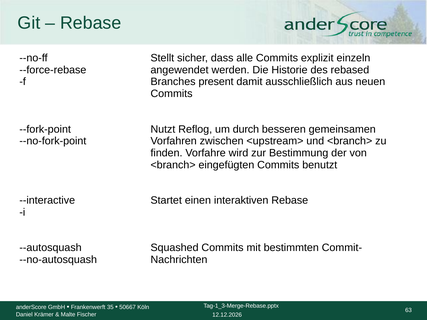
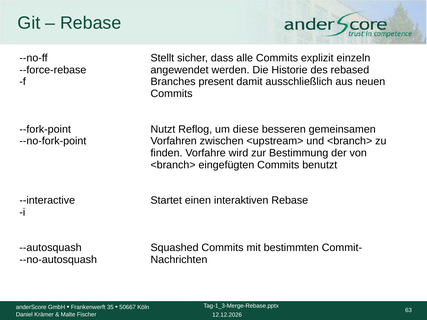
durch: durch -> diese
